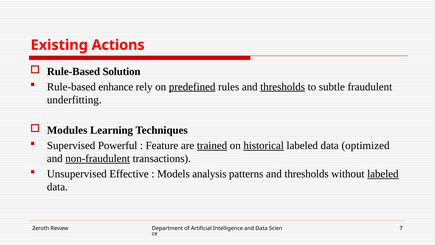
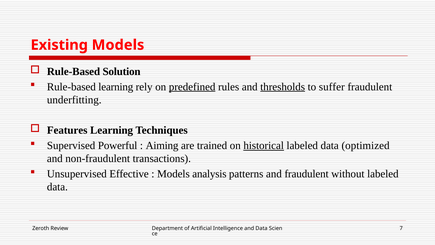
Existing Actions: Actions -> Models
Rule-based enhance: enhance -> learning
subtle: subtle -> suffer
Modules: Modules -> Features
Feature: Feature -> Aiming
trained underline: present -> none
non-fraudulent underline: present -> none
patterns and thresholds: thresholds -> fraudulent
labeled at (383, 174) underline: present -> none
